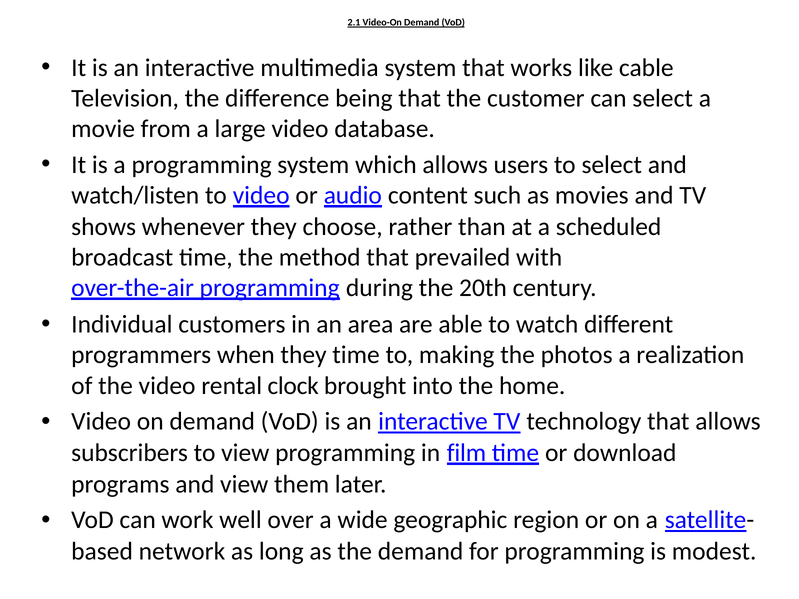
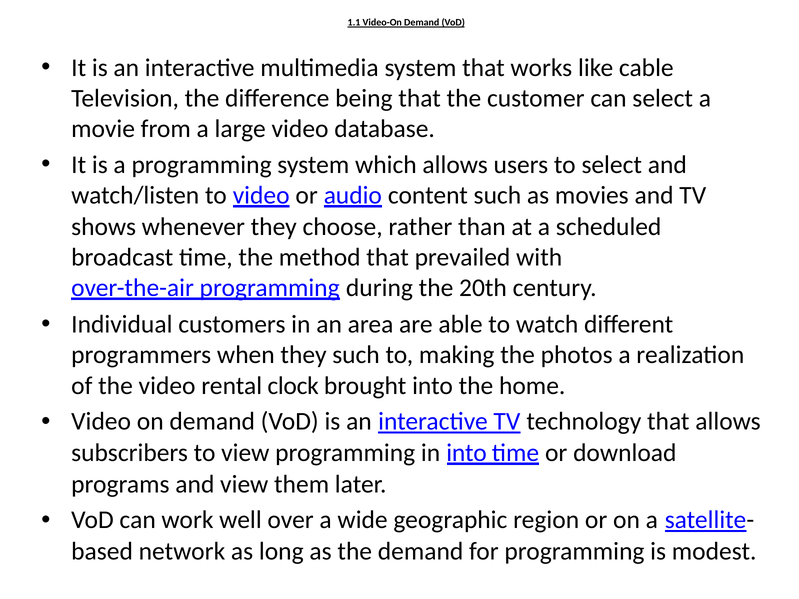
2.1: 2.1 -> 1.1
they time: time -> such
in film: film -> into
